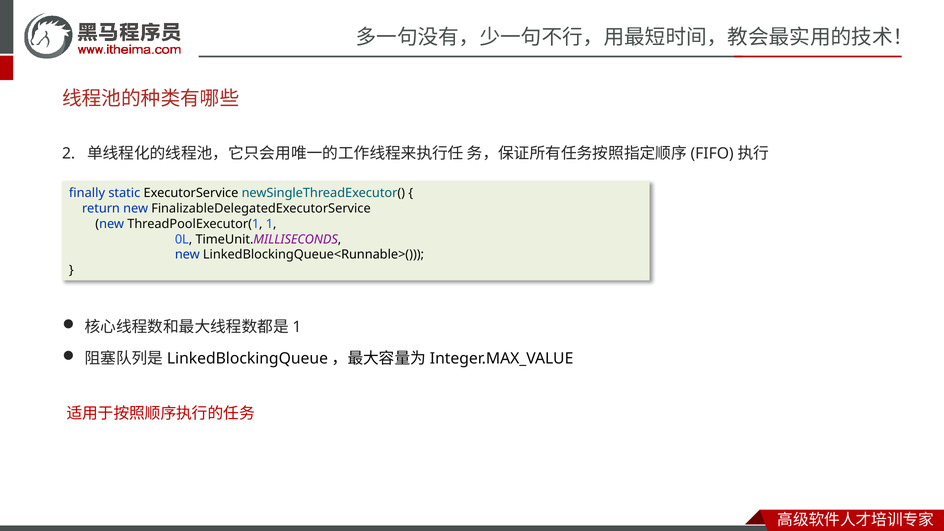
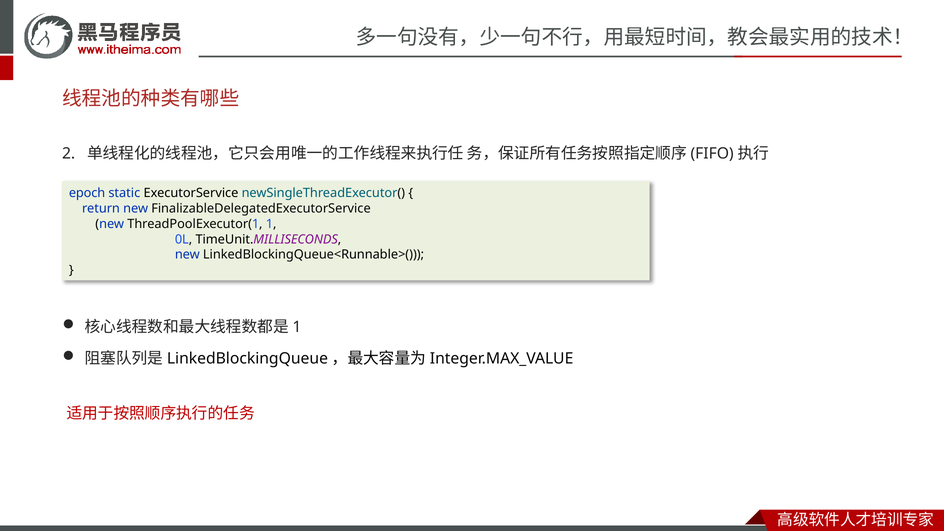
finally: finally -> epoch
